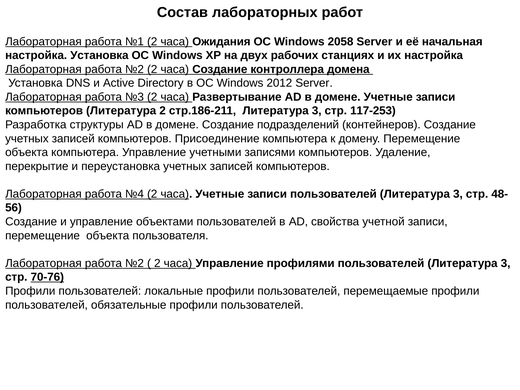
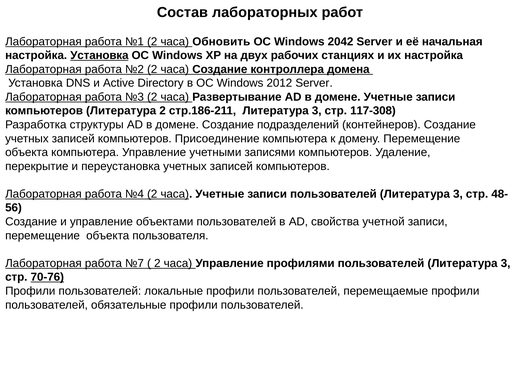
Ожидания: Ожидания -> Обновить
2058: 2058 -> 2042
Установка at (99, 55) underline: none -> present
117-253: 117-253 -> 117-308
№2 at (135, 263): №2 -> №7
